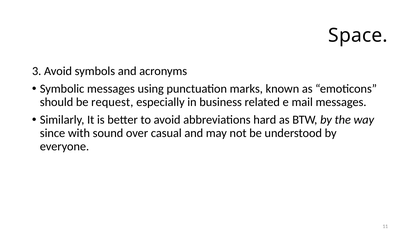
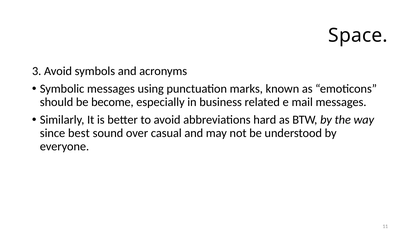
request: request -> become
with: with -> best
